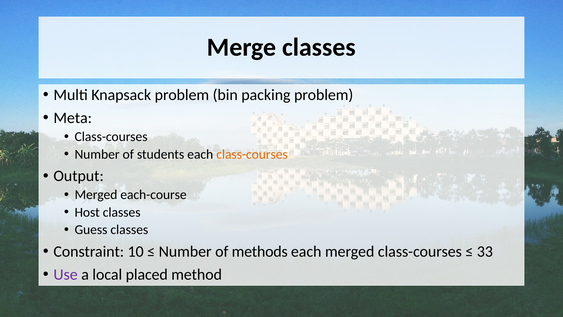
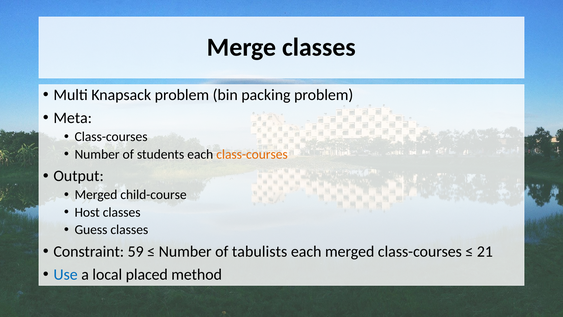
each-course: each-course -> child-course
10: 10 -> 59
methods: methods -> tabulists
33: 33 -> 21
Use colour: purple -> blue
